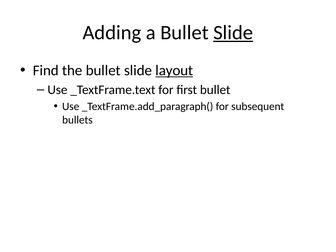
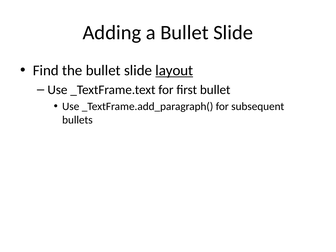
Slide at (233, 33) underline: present -> none
